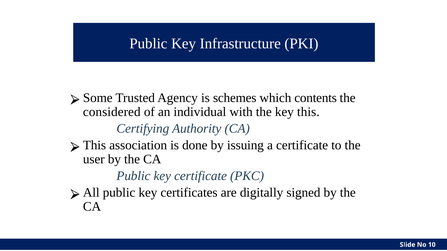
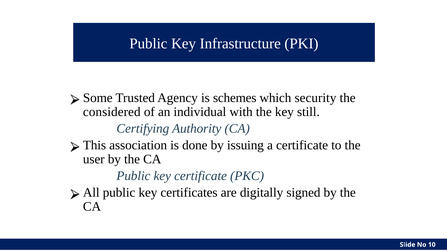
contents: contents -> security
key this: this -> still
